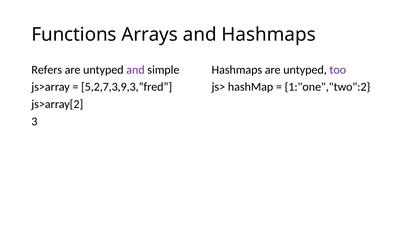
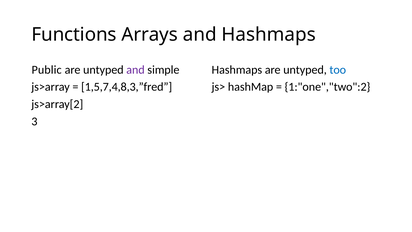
Refers: Refers -> Public
too colour: purple -> blue
5,2,7,3,9,3,”fred: 5,2,7,3,9,3,”fred -> 1,5,7,4,8,3,”fred
